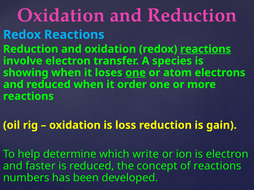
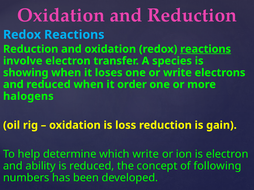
one at (136, 73) underline: present -> none
or atom: atom -> write
reactions at (28, 96): reactions -> halogens
faster: faster -> ability
of reactions: reactions -> following
